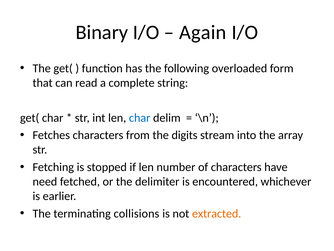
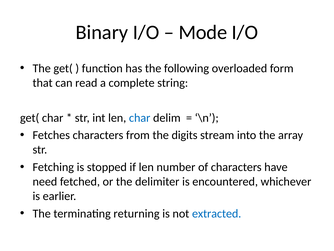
Again: Again -> Mode
collisions: collisions -> returning
extracted colour: orange -> blue
